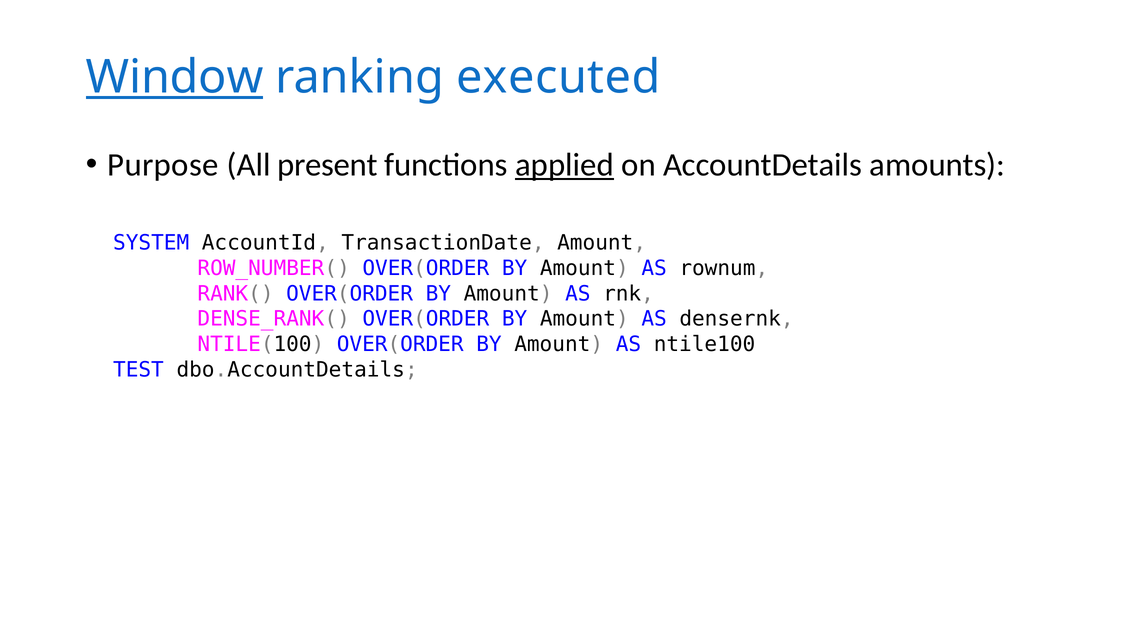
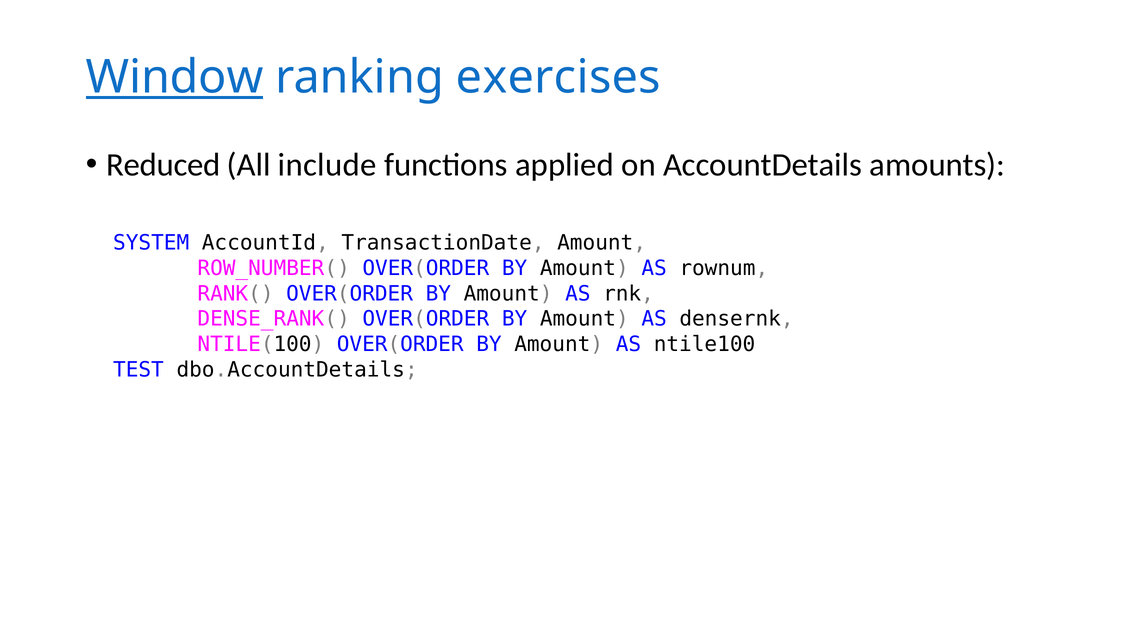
executed: executed -> exercises
Purpose: Purpose -> Reduced
present: present -> include
applied underline: present -> none
